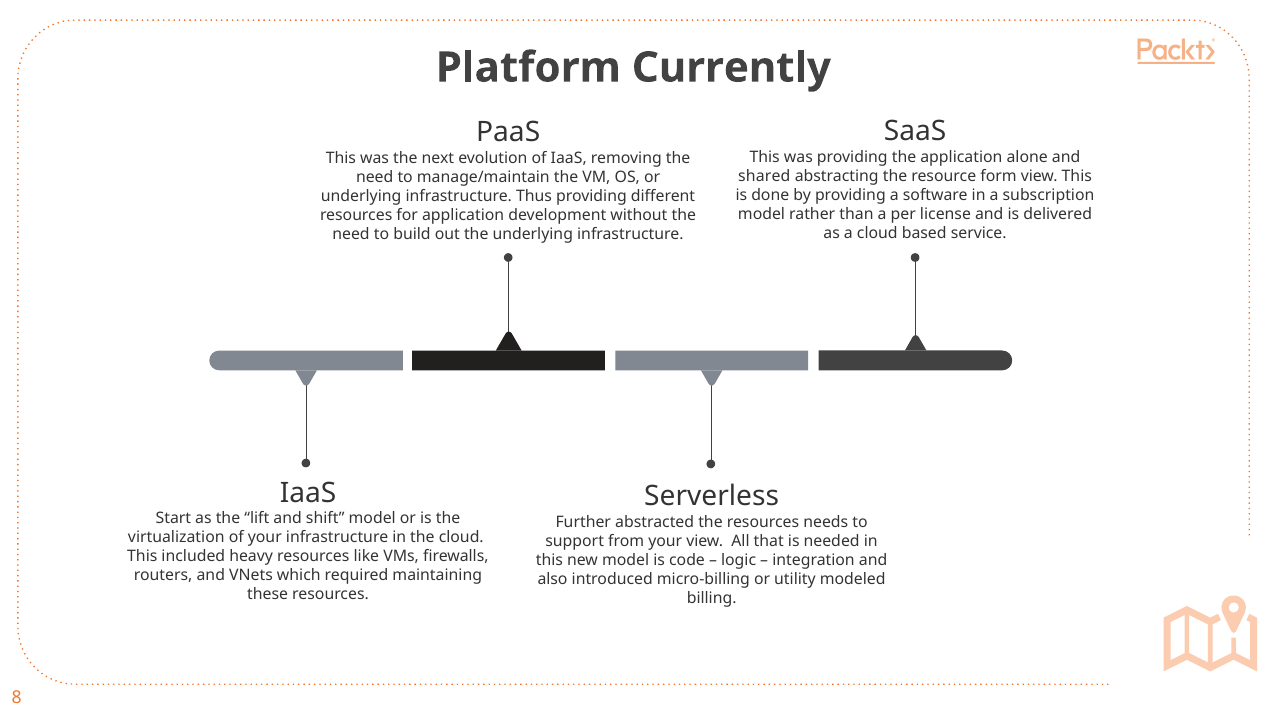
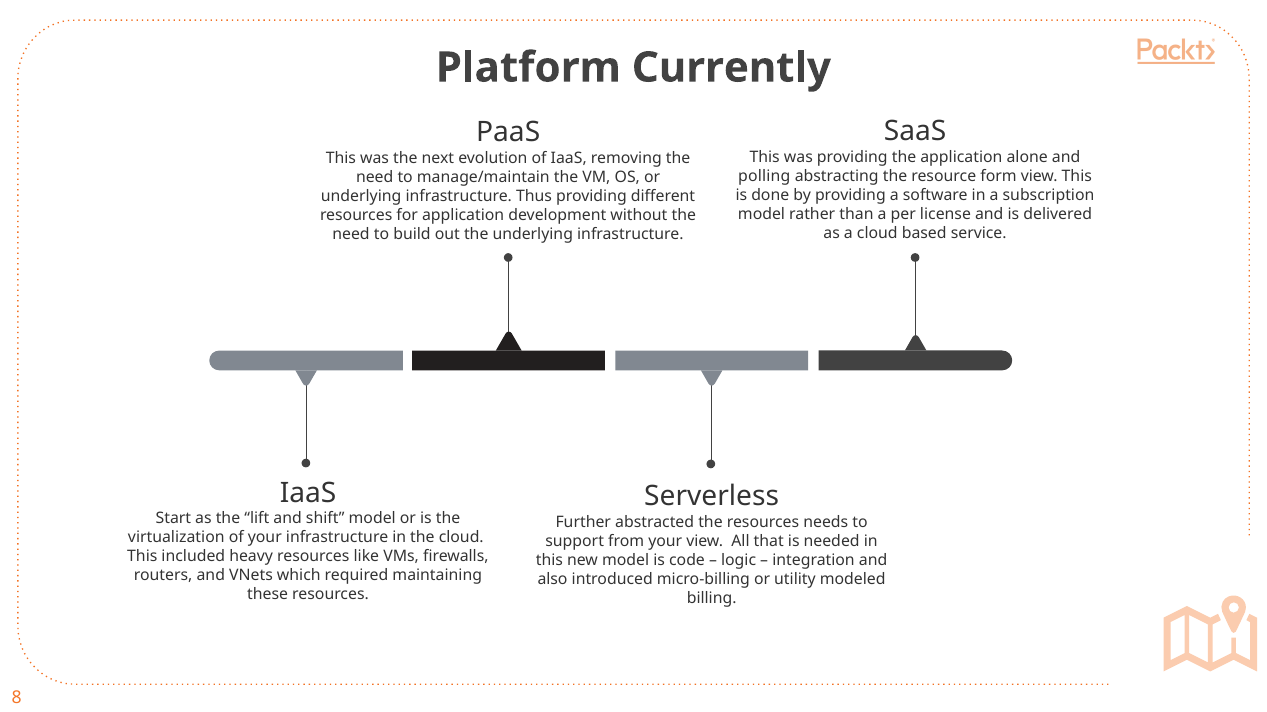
shared: shared -> polling
